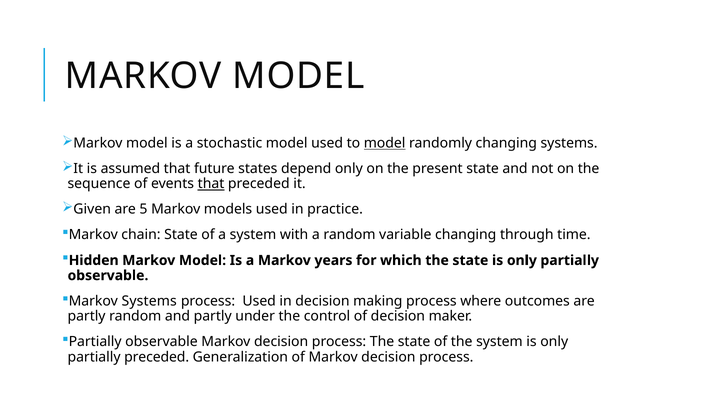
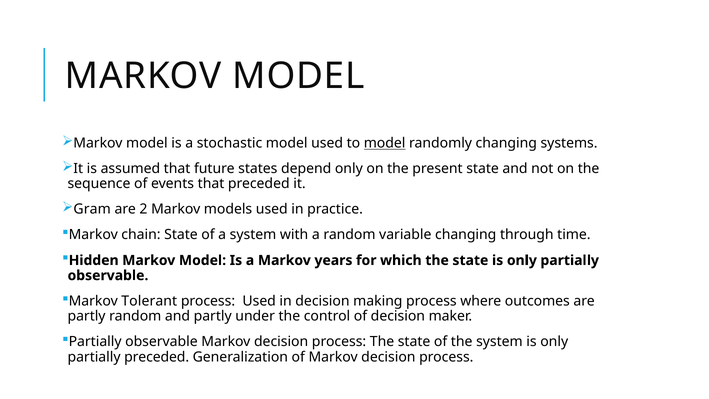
that at (211, 184) underline: present -> none
Given: Given -> Gram
5: 5 -> 2
Markov Systems: Systems -> Tolerant
